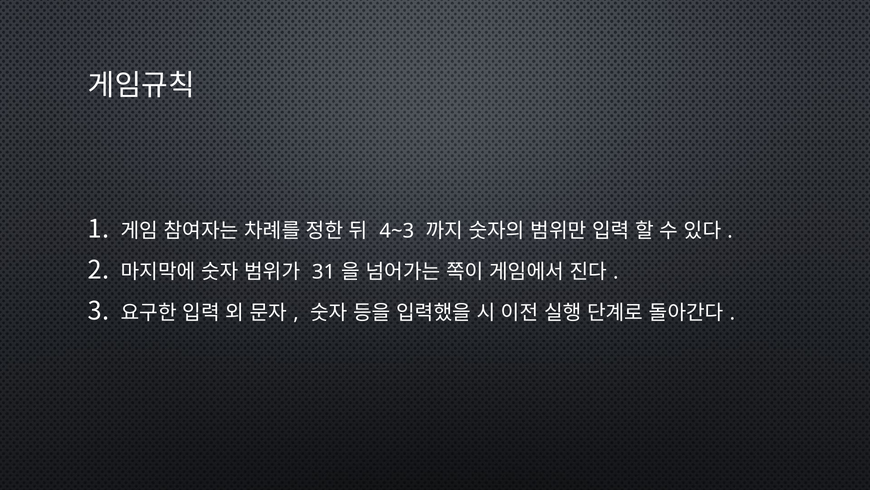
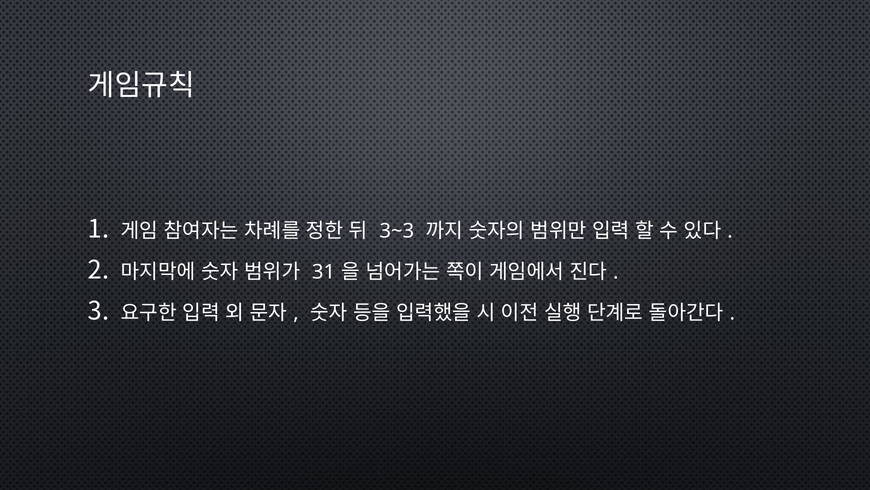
4~3: 4~3 -> 3~3
